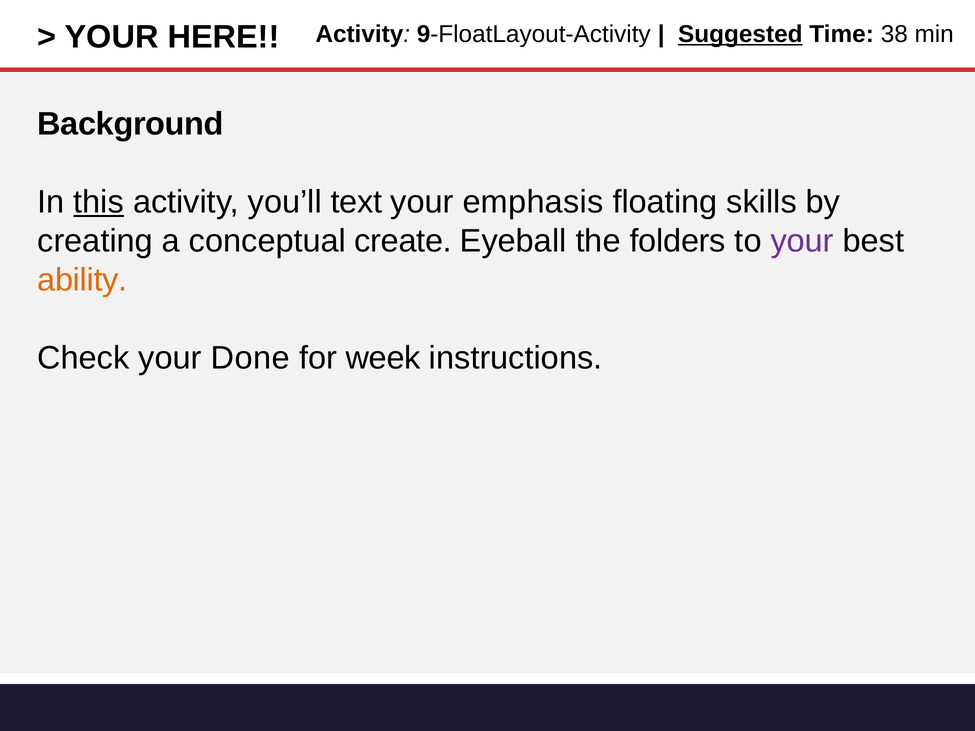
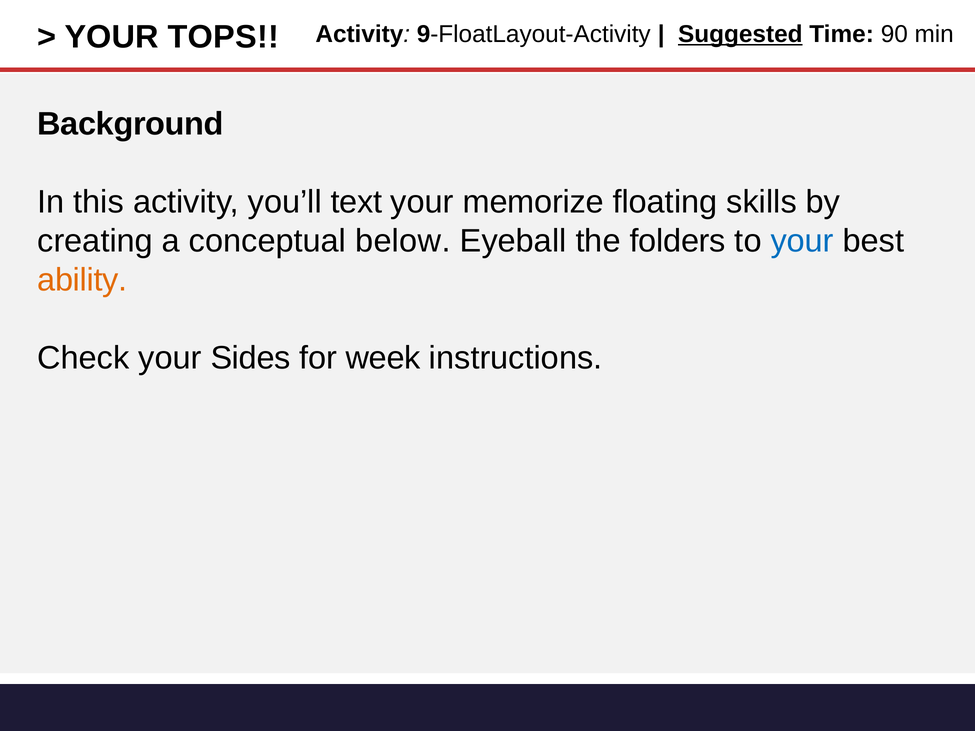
HERE: HERE -> TOPS
38: 38 -> 90
this underline: present -> none
emphasis: emphasis -> memorize
create: create -> below
your at (802, 241) colour: purple -> blue
Done: Done -> Sides
